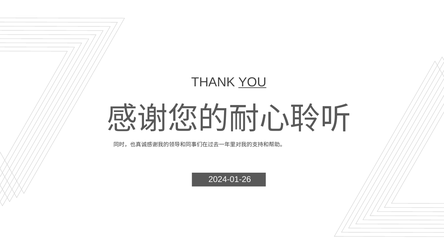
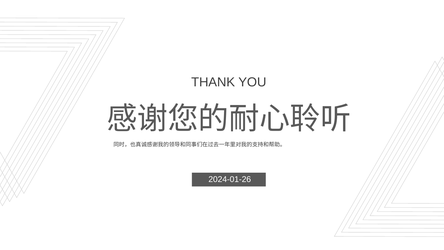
YOU underline: present -> none
